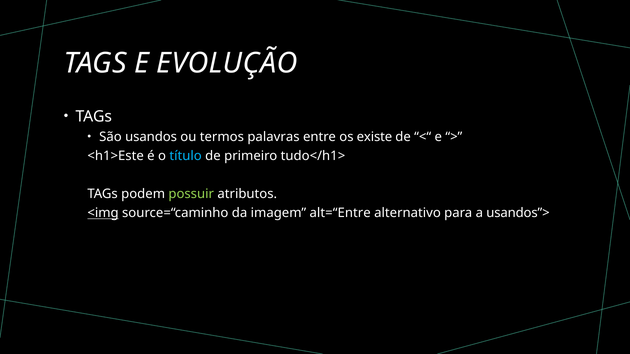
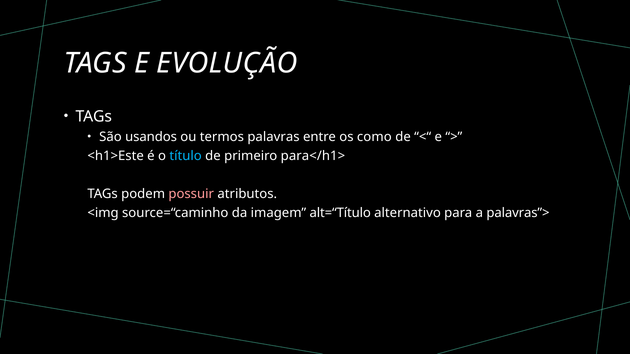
existe: existe -> como
tudo</h1>: tudo</h1> -> para</h1>
possuir colour: light green -> pink
<img underline: present -> none
alt=“Entre: alt=“Entre -> alt=“Título
usandos”>: usandos”> -> palavras”>
